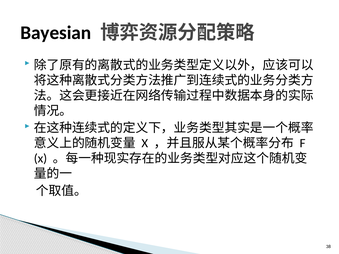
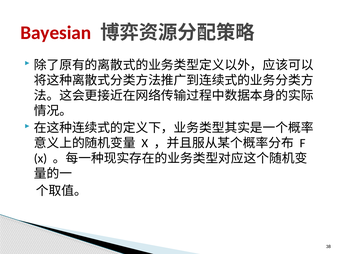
Bayesian colour: black -> red
